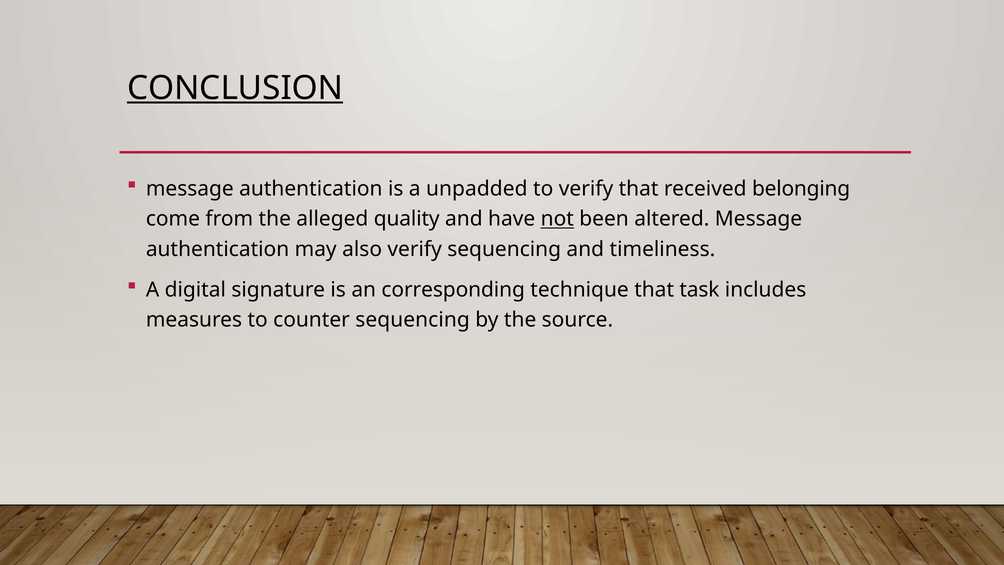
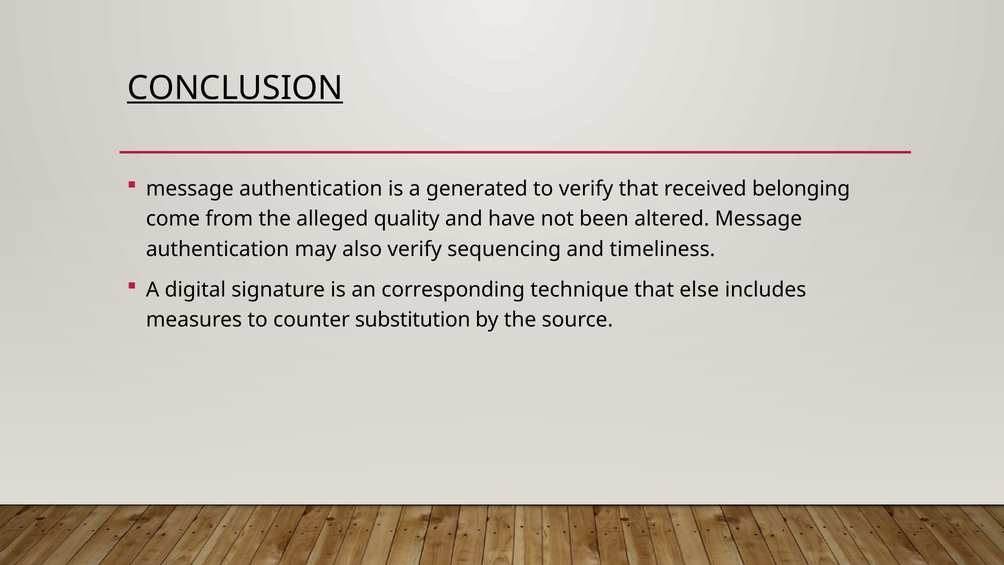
unpadded: unpadded -> generated
not underline: present -> none
task: task -> else
counter sequencing: sequencing -> substitution
